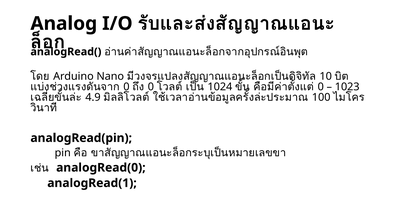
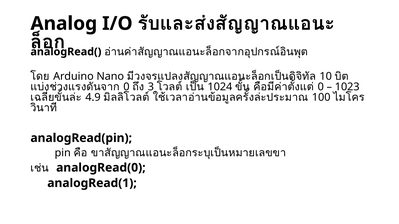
0 at (151, 87): 0 -> 3
